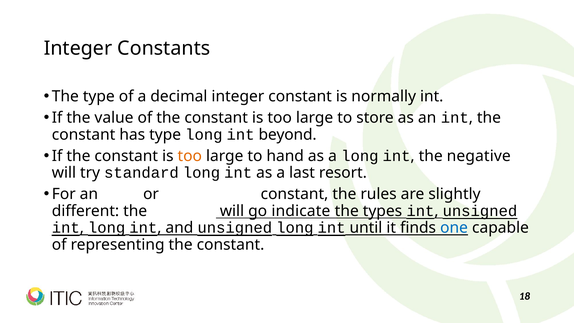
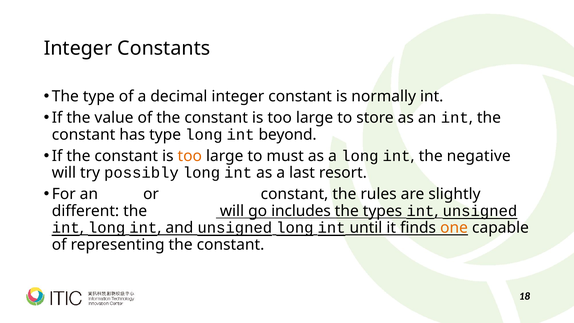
hand: hand -> must
standard: standard -> possibly
indicate: indicate -> includes
one colour: blue -> orange
